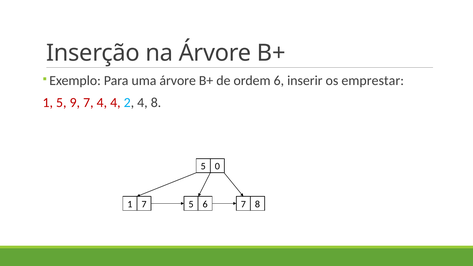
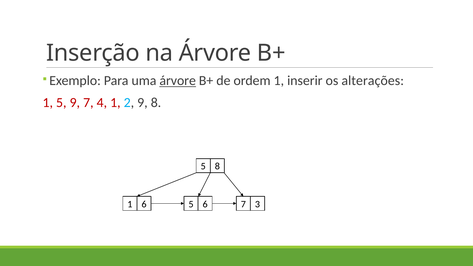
árvore at (178, 81) underline: none -> present
ordem 6: 6 -> 1
emprestar: emprestar -> alterações
4 4: 4 -> 1
2 4: 4 -> 9
5 0: 0 -> 8
1 7: 7 -> 6
7 8: 8 -> 3
